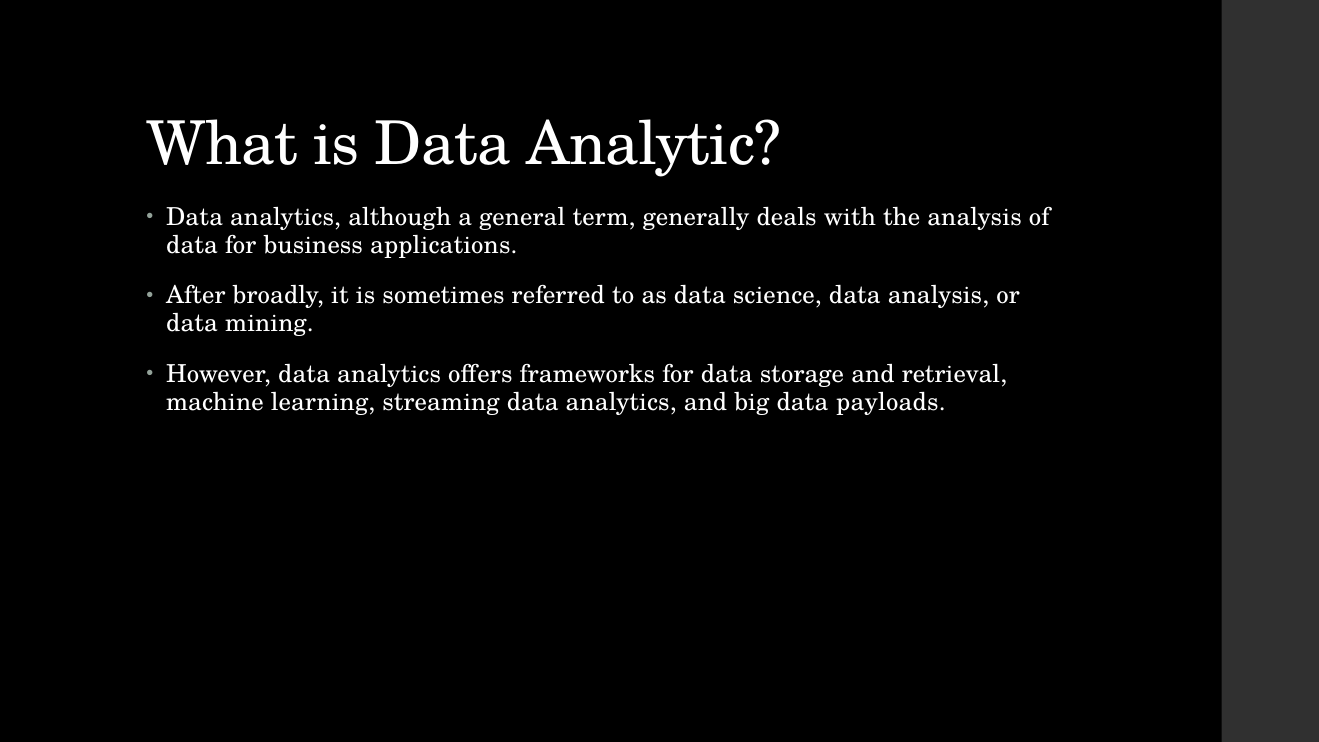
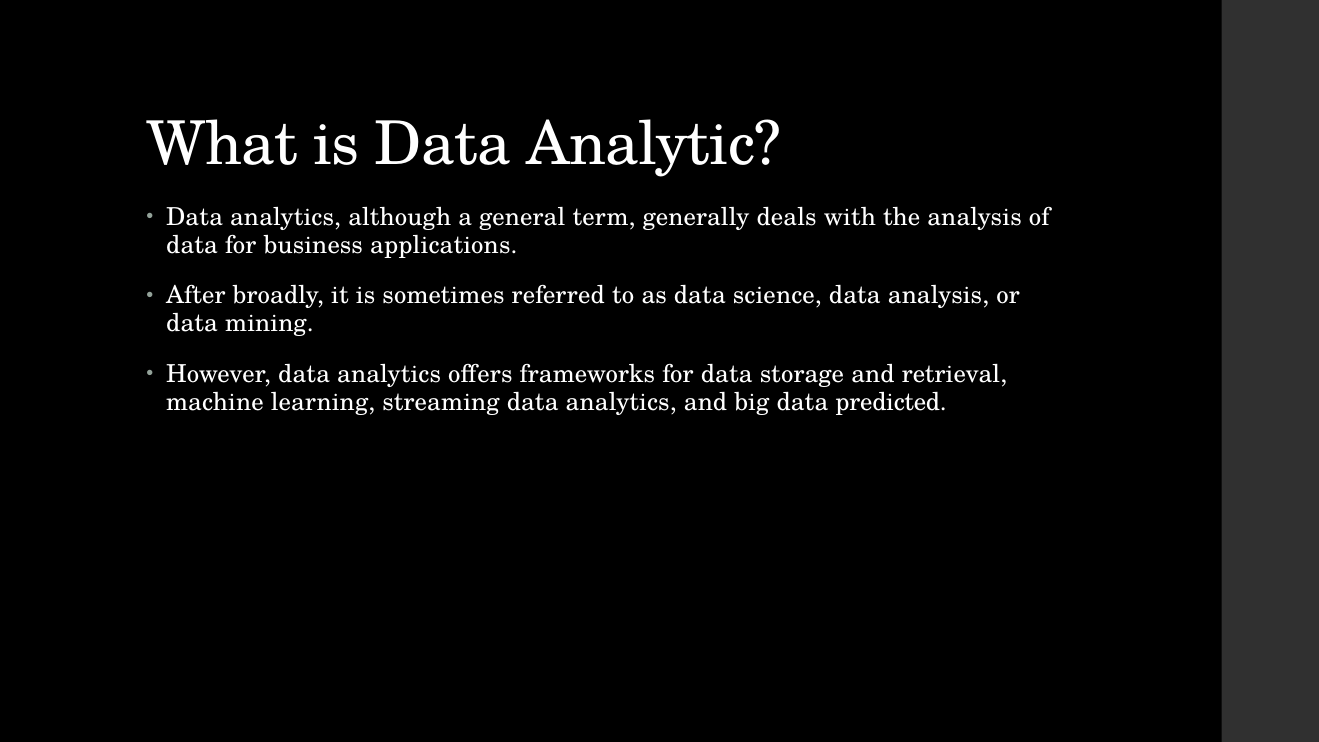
payloads: payloads -> predicted
